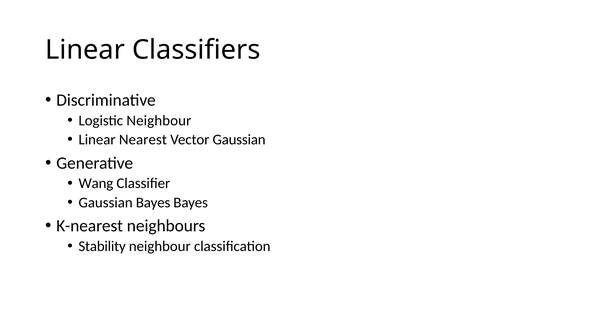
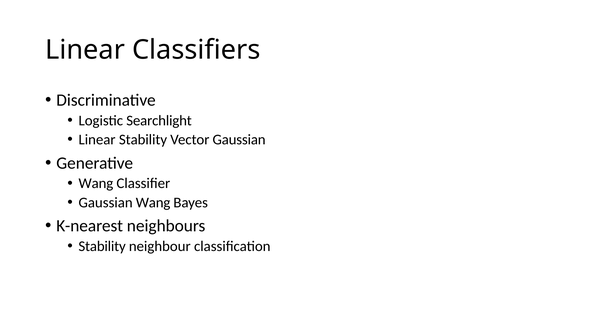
Logistic Neighbour: Neighbour -> Searchlight
Linear Nearest: Nearest -> Stability
Gaussian Bayes: Bayes -> Wang
